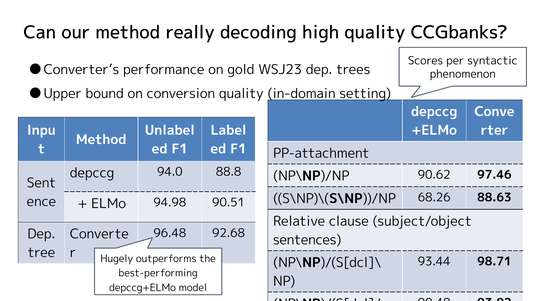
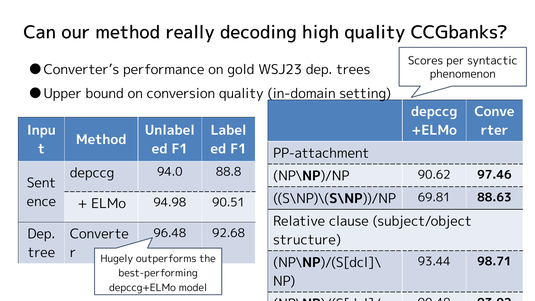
68.26: 68.26 -> 69.81
sentences: sentences -> structure
